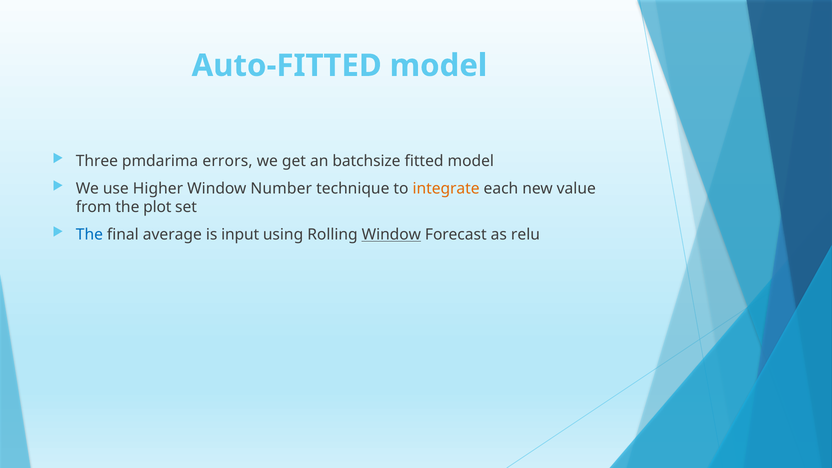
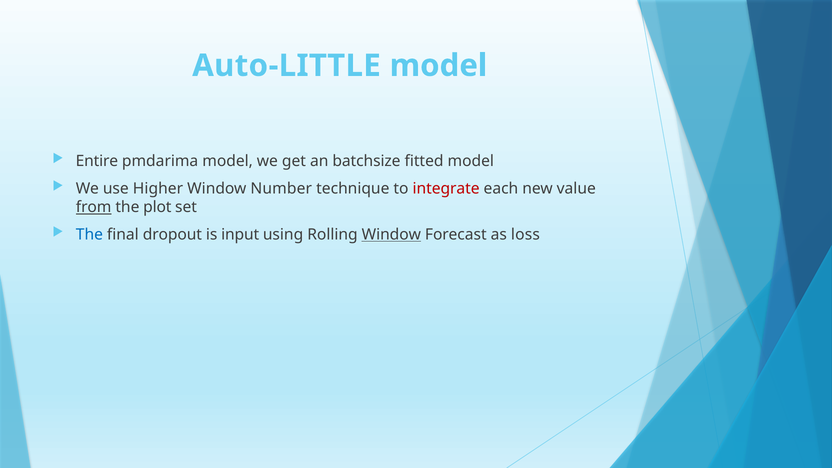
Auto-FITTED: Auto-FITTED -> Auto-LITTLE
Three: Three -> Entire
pmdarima errors: errors -> model
integrate colour: orange -> red
from underline: none -> present
average: average -> dropout
relu: relu -> loss
